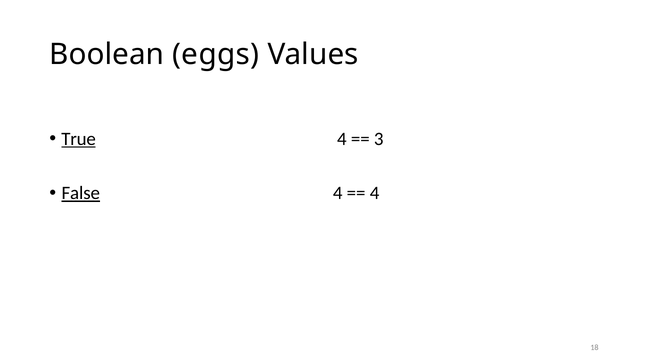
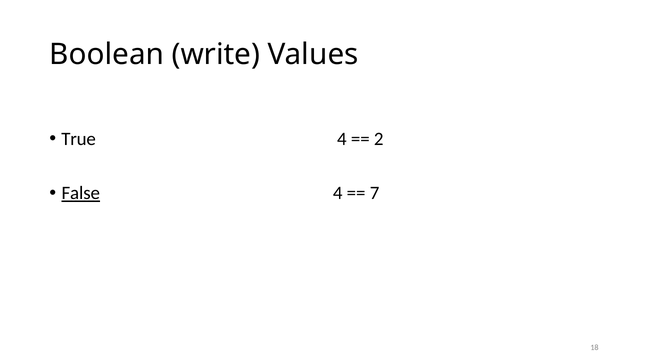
eggs: eggs -> write
True underline: present -> none
3: 3 -> 2
4 at (375, 193): 4 -> 7
